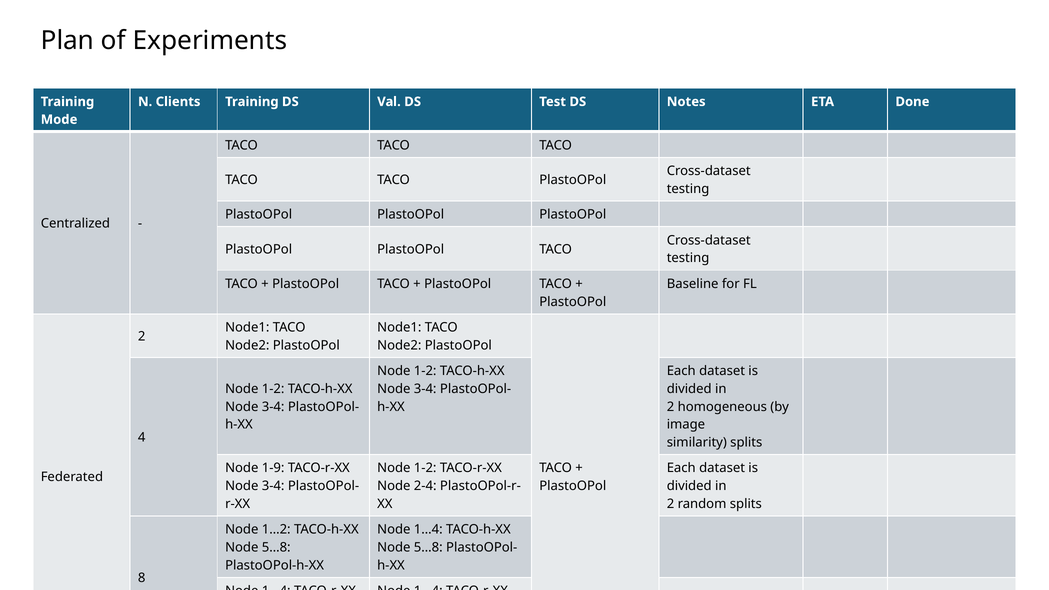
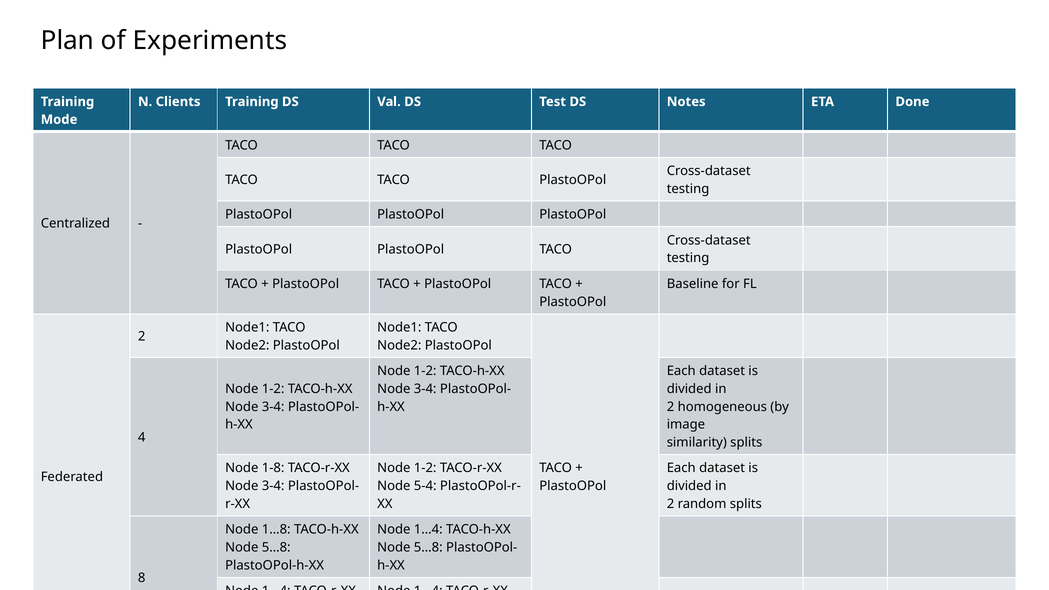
1-9: 1-9 -> 1-8
2-4: 2-4 -> 5-4
1…2: 1…2 -> 1…8
